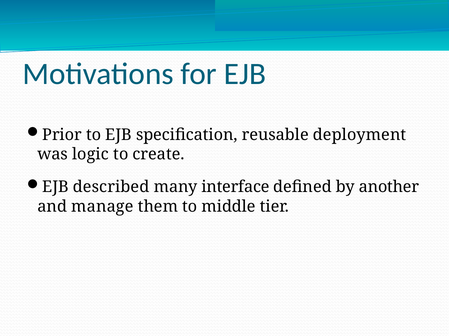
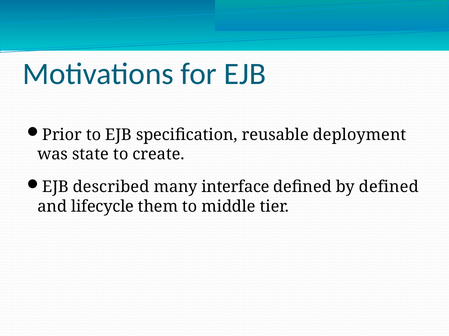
logic: logic -> state
by another: another -> defined
manage: manage -> lifecycle
